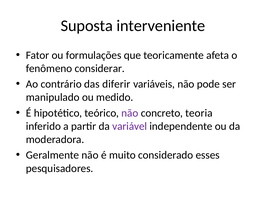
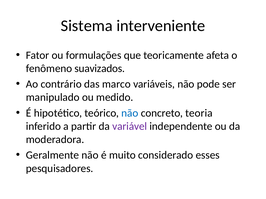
Suposta: Suposta -> Sistema
considerar: considerar -> suavizados
diferir: diferir -> marco
não at (130, 113) colour: purple -> blue
